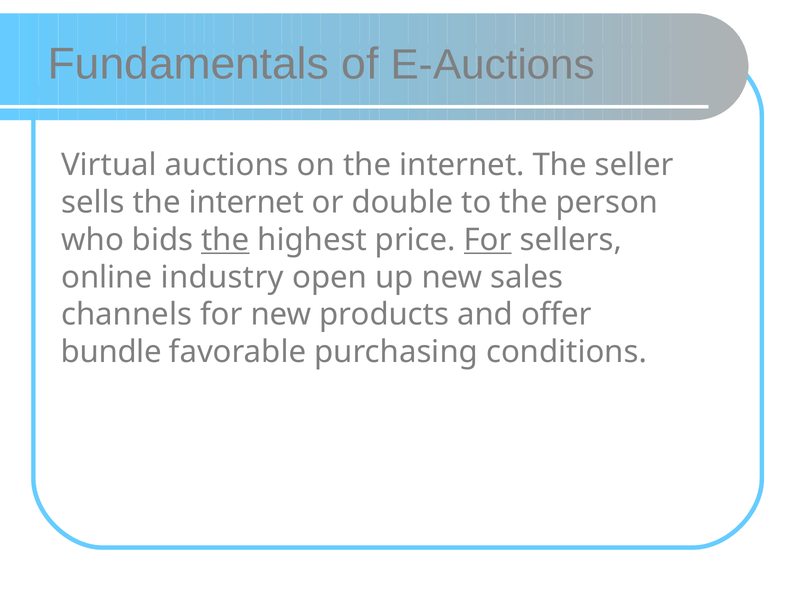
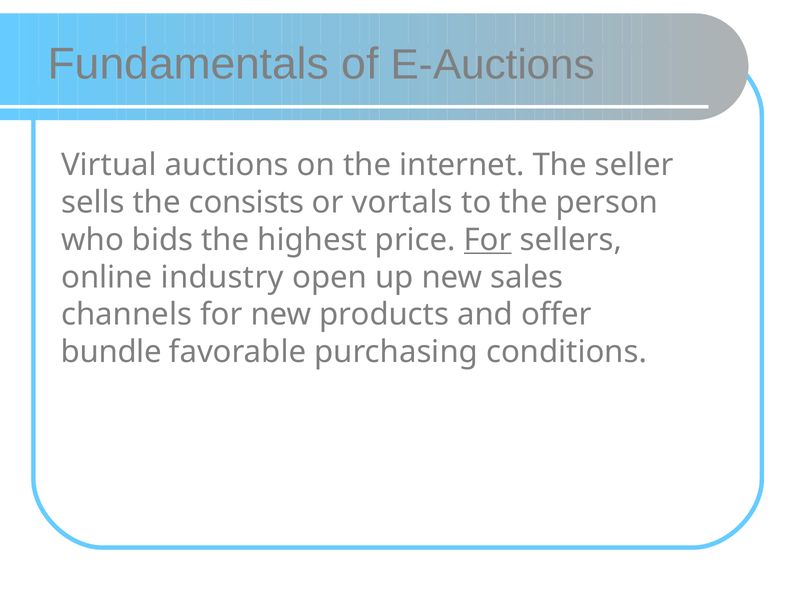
sells the internet: internet -> consists
double: double -> vortals
the at (225, 240) underline: present -> none
